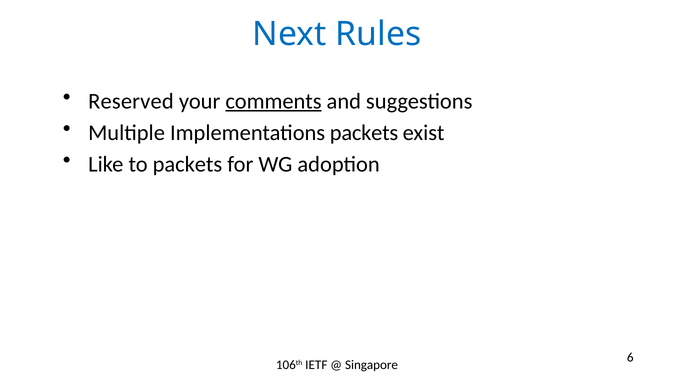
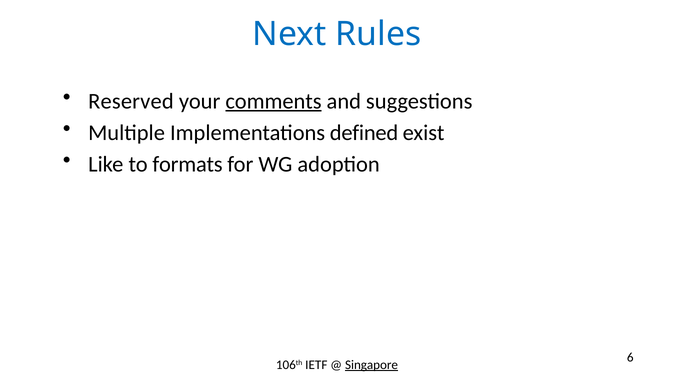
Implementations packets: packets -> defined
to packets: packets -> formats
Singapore underline: none -> present
